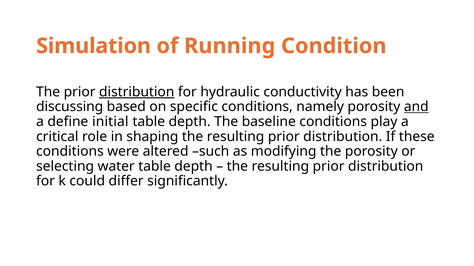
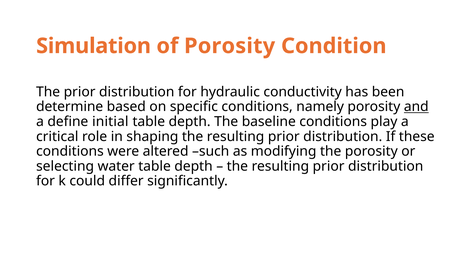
of Running: Running -> Porosity
distribution at (137, 92) underline: present -> none
discussing: discussing -> determine
